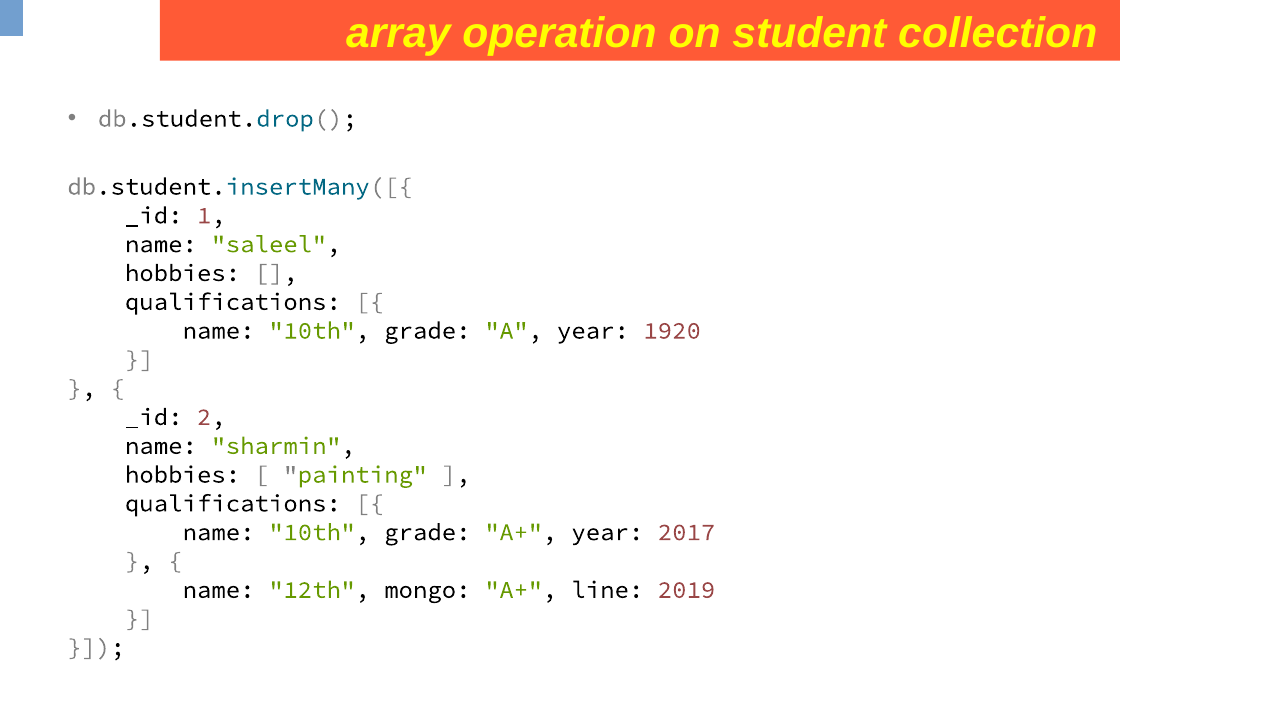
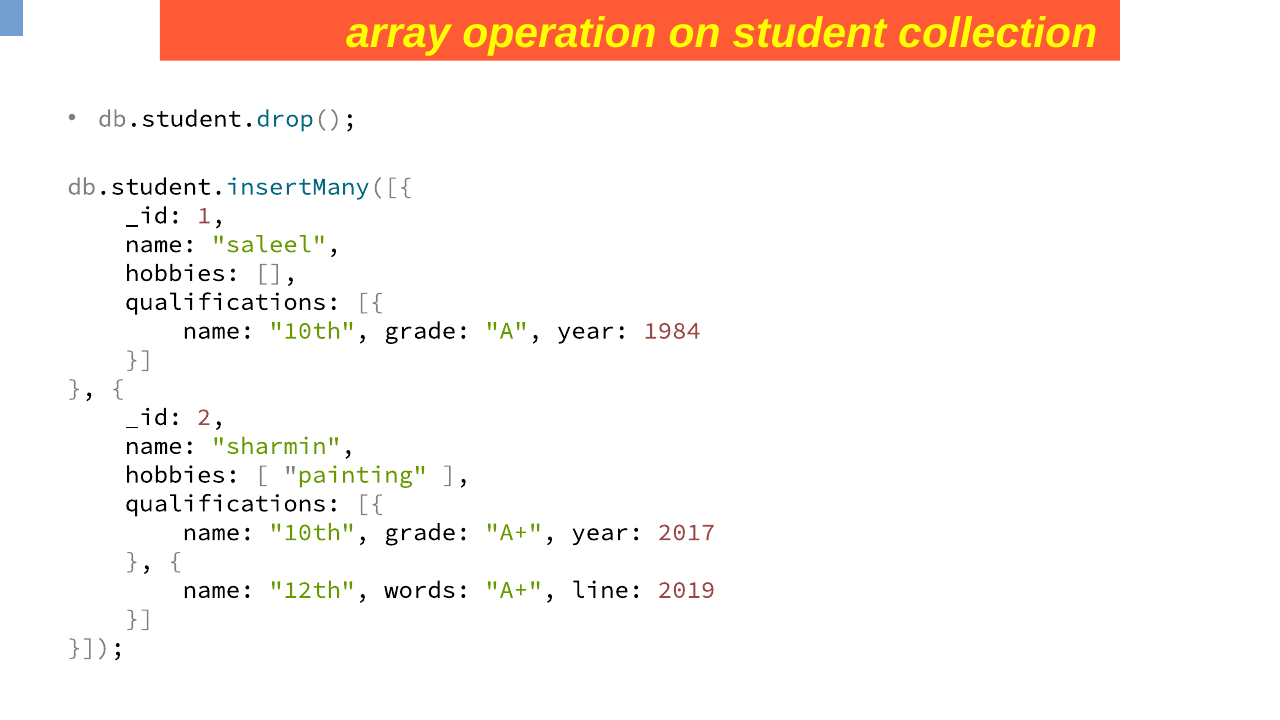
1920: 1920 -> 1984
mongo: mongo -> words
